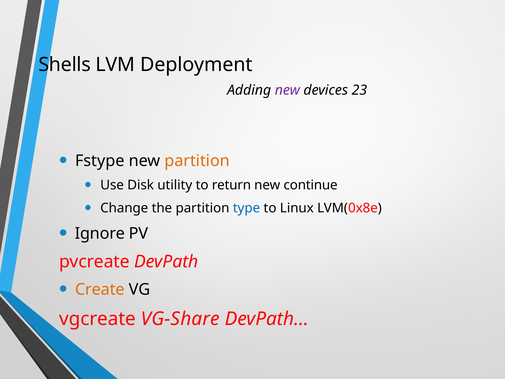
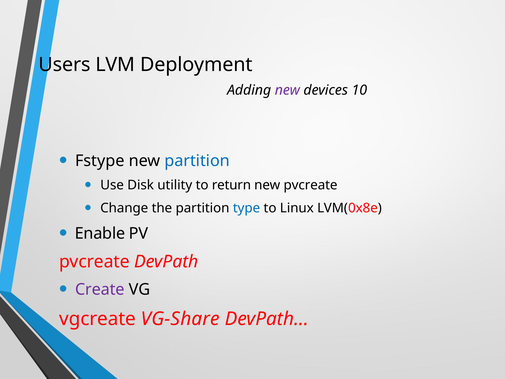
Shells: Shells -> Users
23: 23 -> 10
partition at (197, 161) colour: orange -> blue
new continue: continue -> pvcreate
Ignore: Ignore -> Enable
Create colour: orange -> purple
